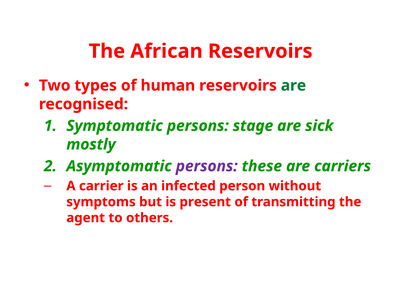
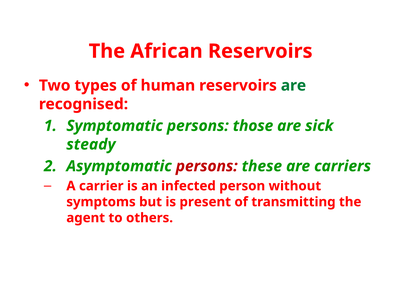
stage: stage -> those
mostly: mostly -> steady
persons at (207, 166) colour: purple -> red
